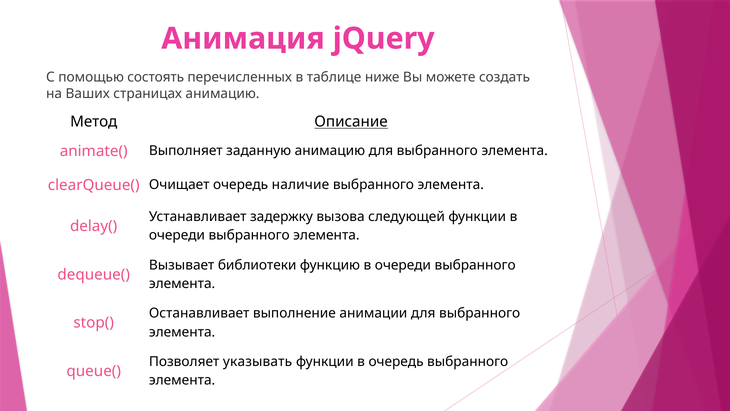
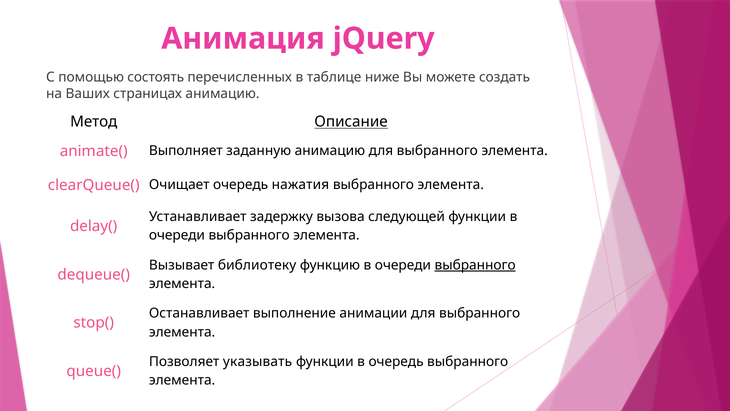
наличие: наличие -> нажатия
библиотеки: библиотеки -> библиотеку
выбранного at (475, 265) underline: none -> present
